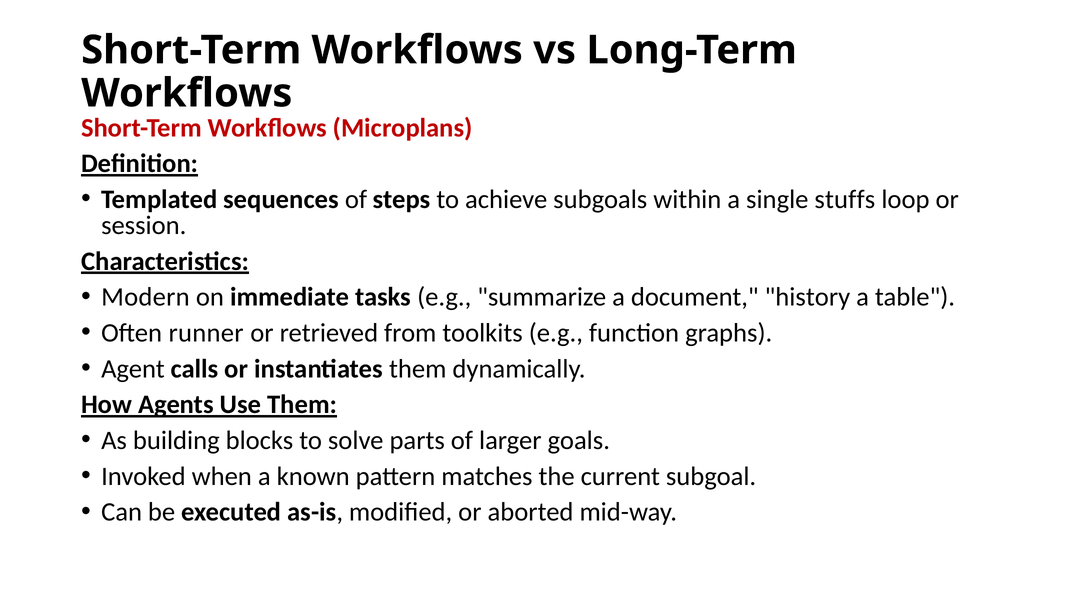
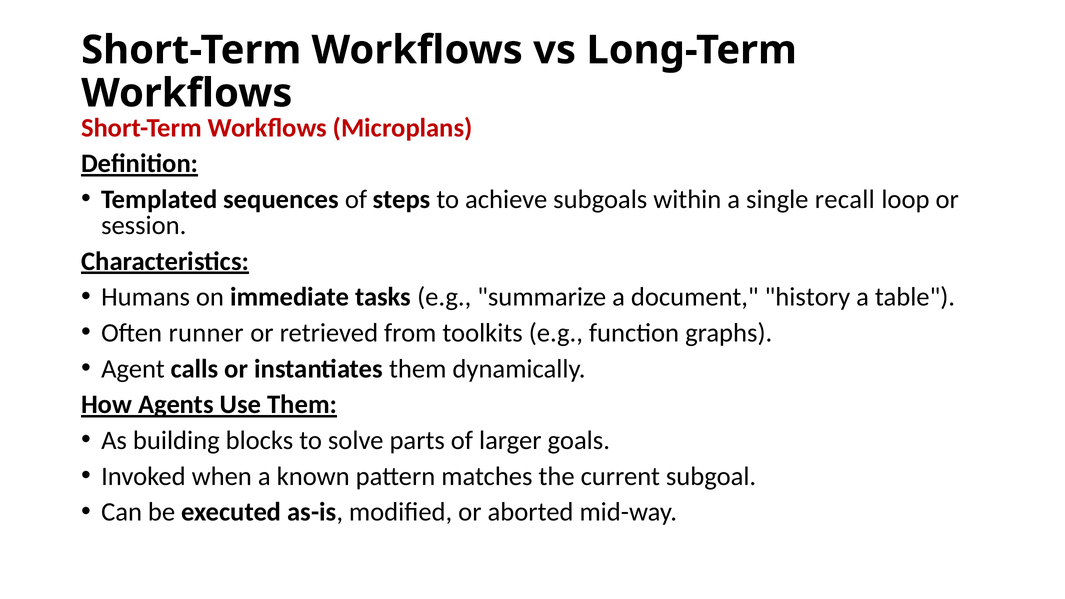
stuffs: stuffs -> recall
Modern: Modern -> Humans
